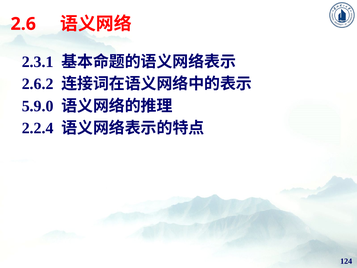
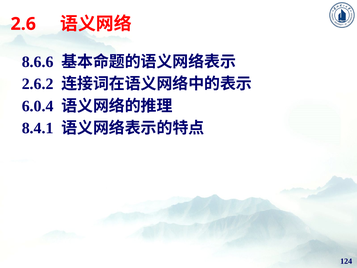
2.3.1: 2.3.1 -> 8.6.6
5.9.0: 5.9.0 -> 6.0.4
2.2.4: 2.2.4 -> 8.4.1
